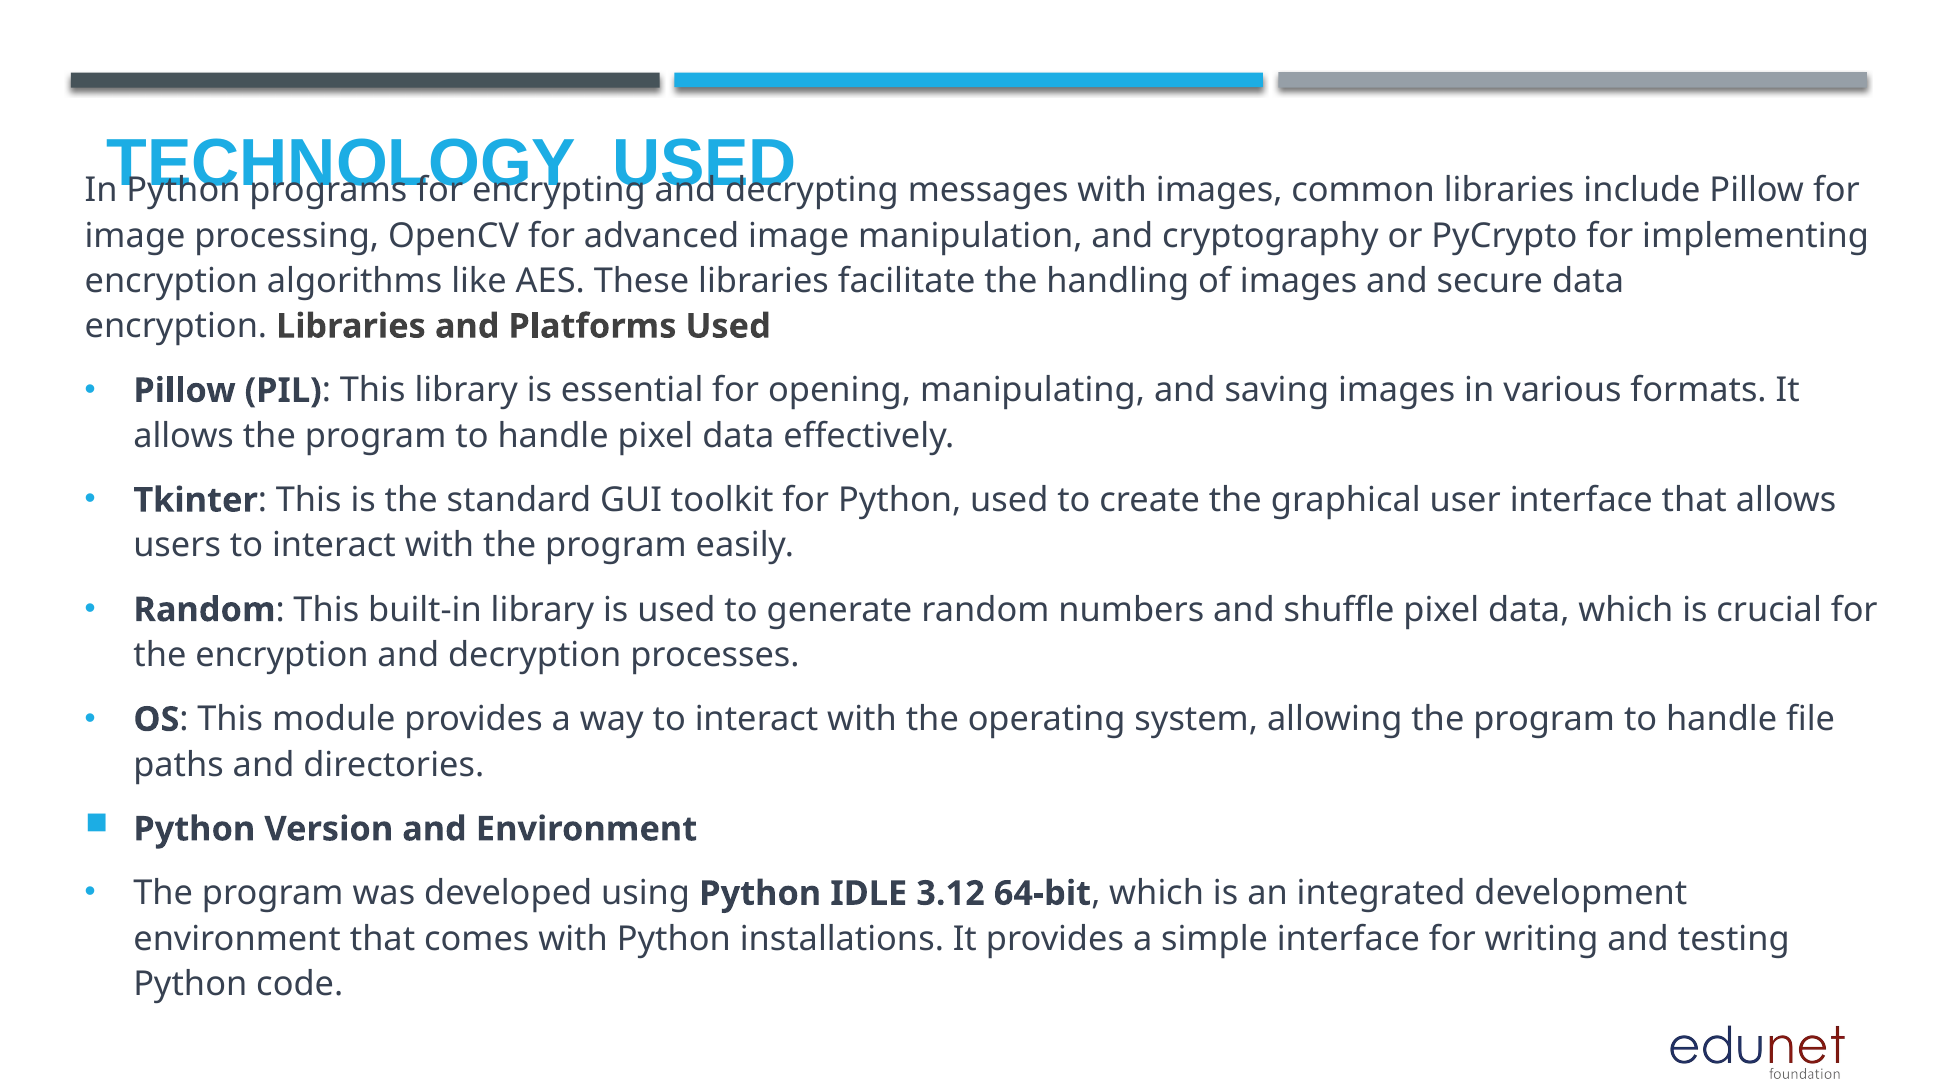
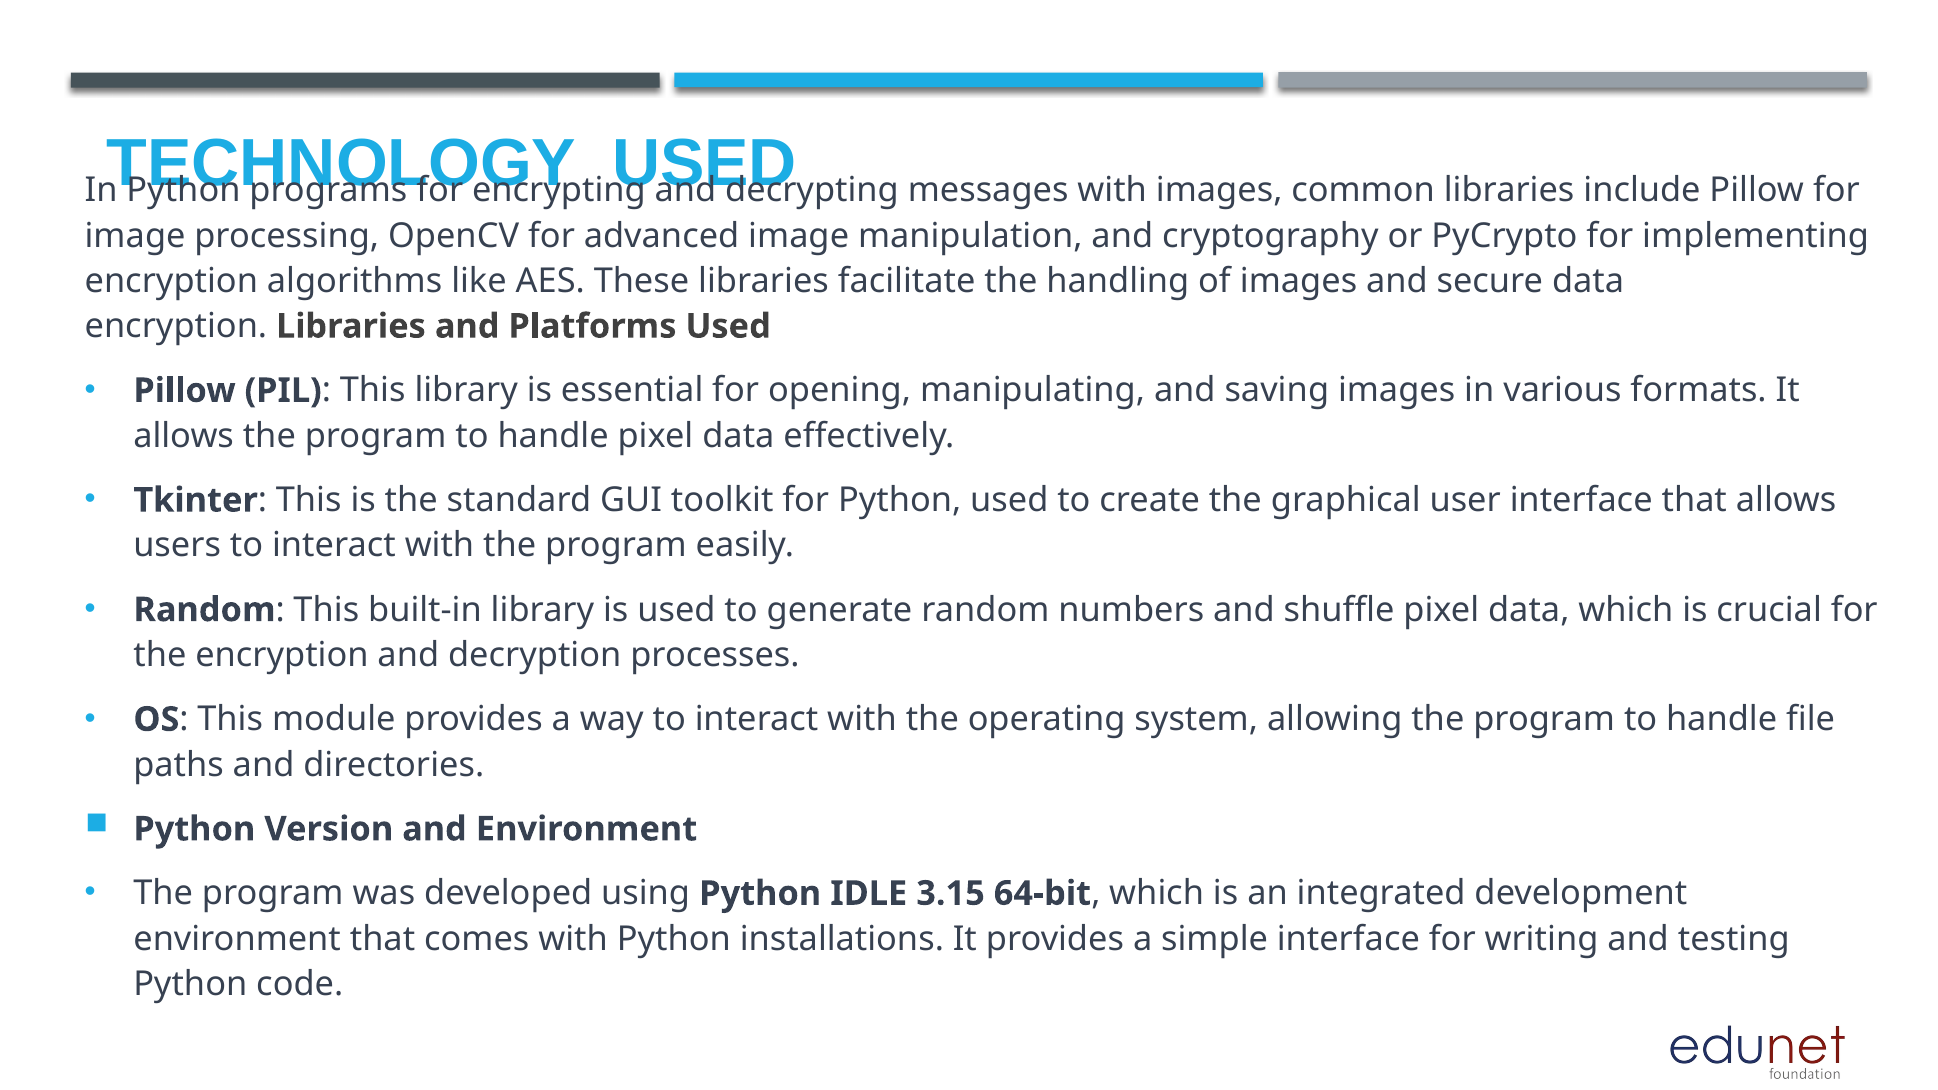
3.12: 3.12 -> 3.15
